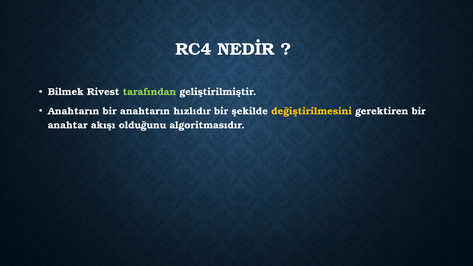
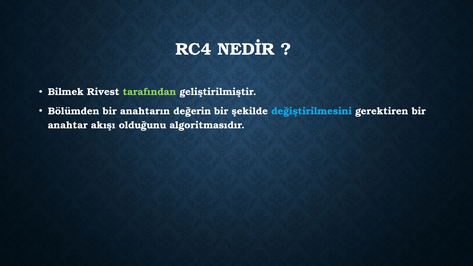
Anahtarın at (74, 111): Anahtarın -> Bölümden
hızlıdır: hızlıdır -> değerin
değiştirilmesini colour: yellow -> light blue
